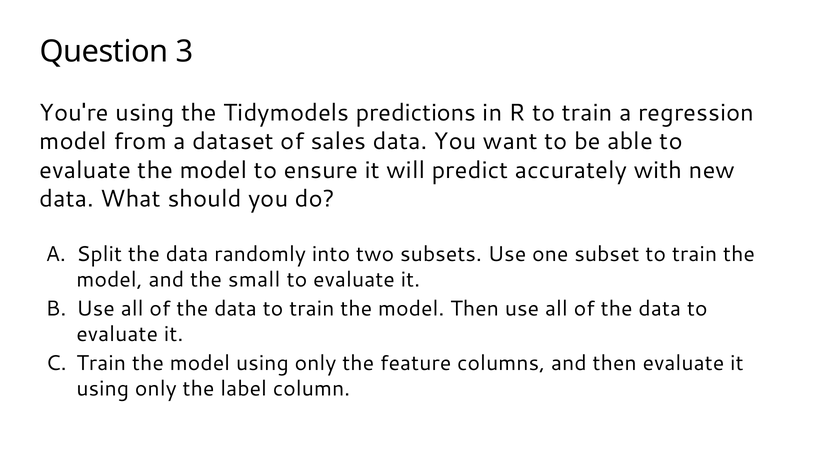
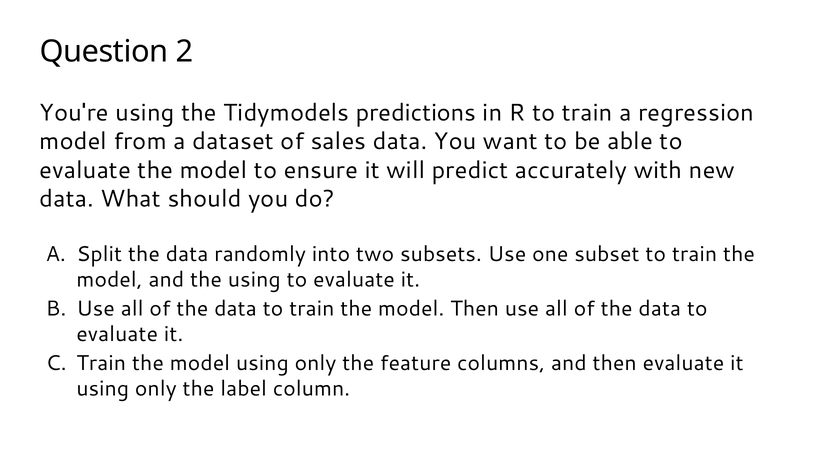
3: 3 -> 2
the small: small -> using
